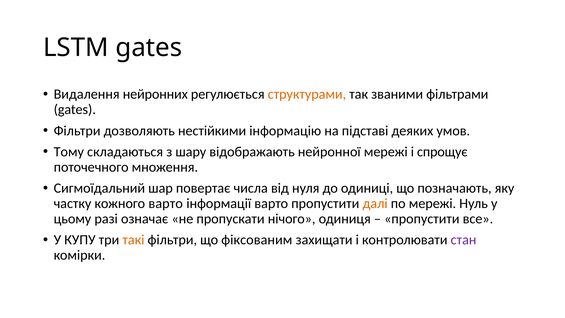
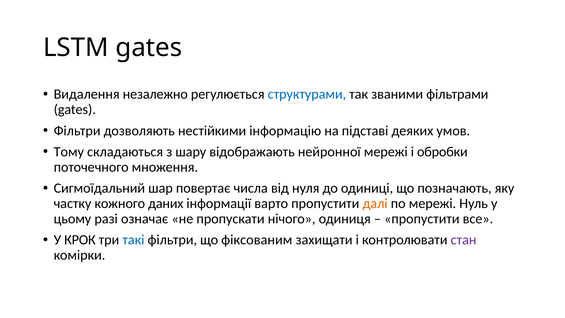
нейронних: нейронних -> незалежно
структурами colour: orange -> blue
спрощує: спрощує -> обробки
кожного варто: варто -> даних
КУПУ: КУПУ -> КРОК
такі colour: orange -> blue
